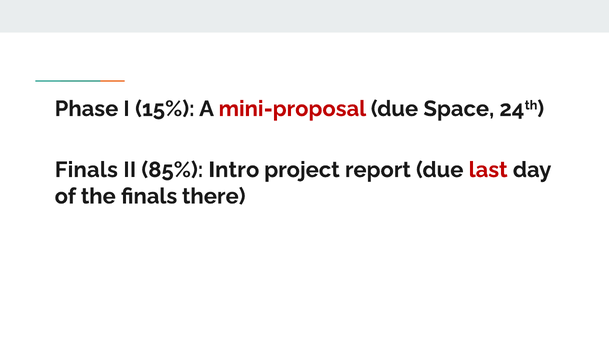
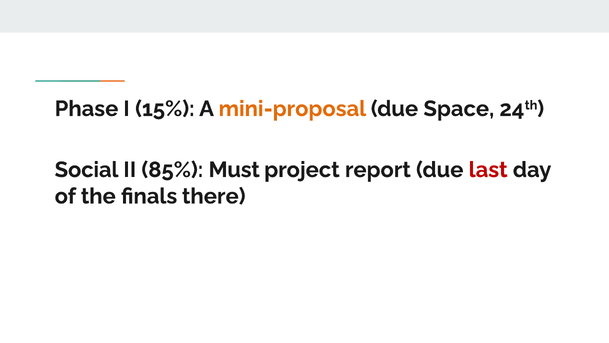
mini-proposal colour: red -> orange
Finals at (86, 170): Finals -> Social
Intro: Intro -> Must
